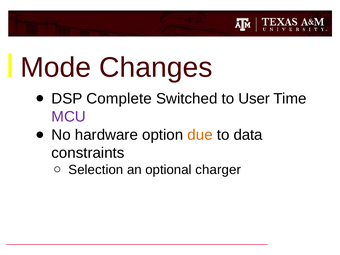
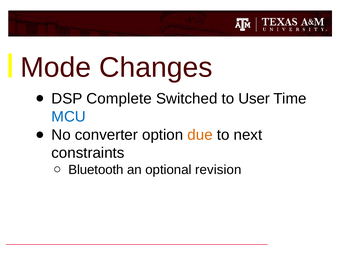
MCU colour: purple -> blue
hardware: hardware -> converter
data: data -> next
Selection: Selection -> Bluetooth
charger: charger -> revision
